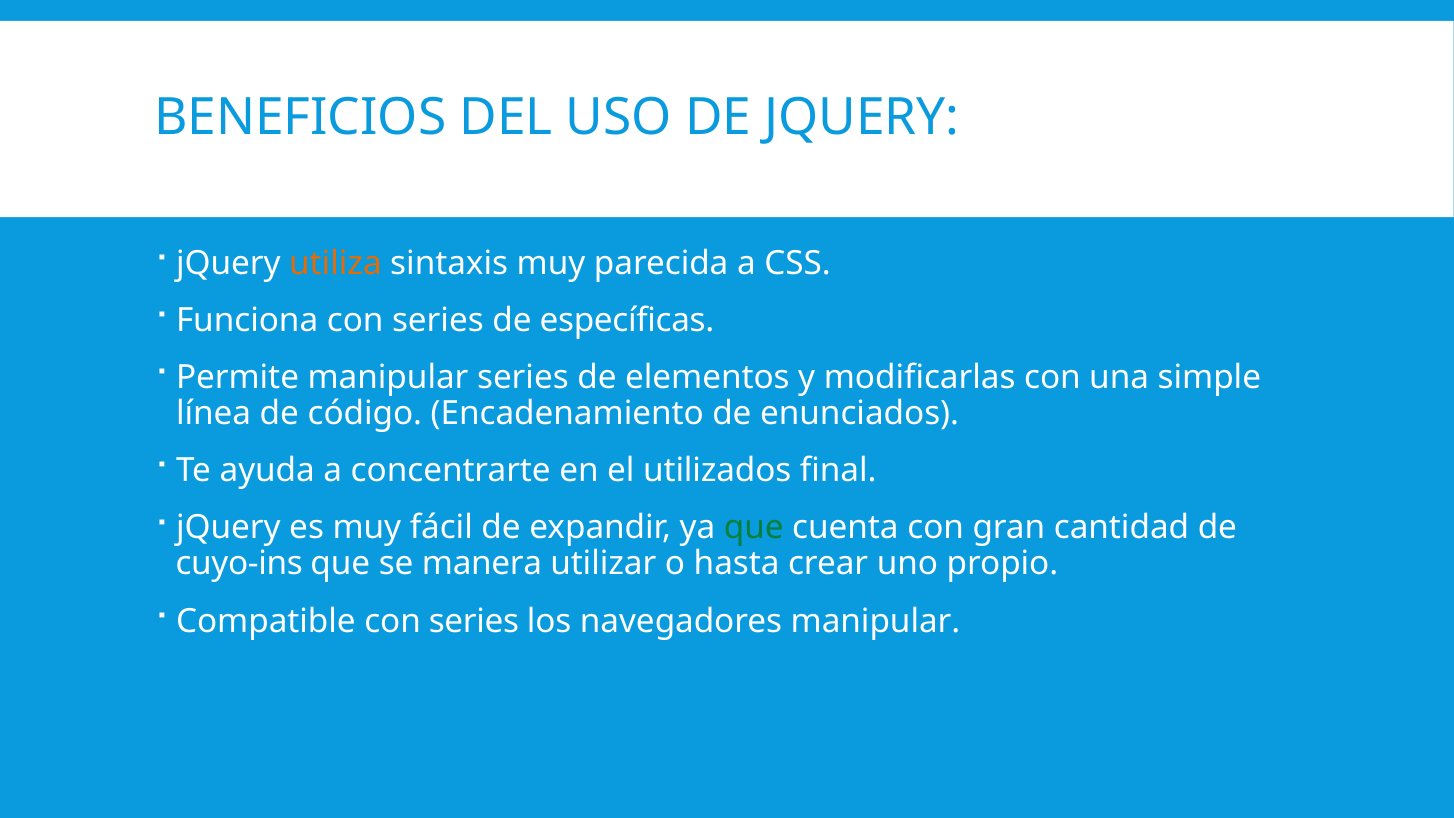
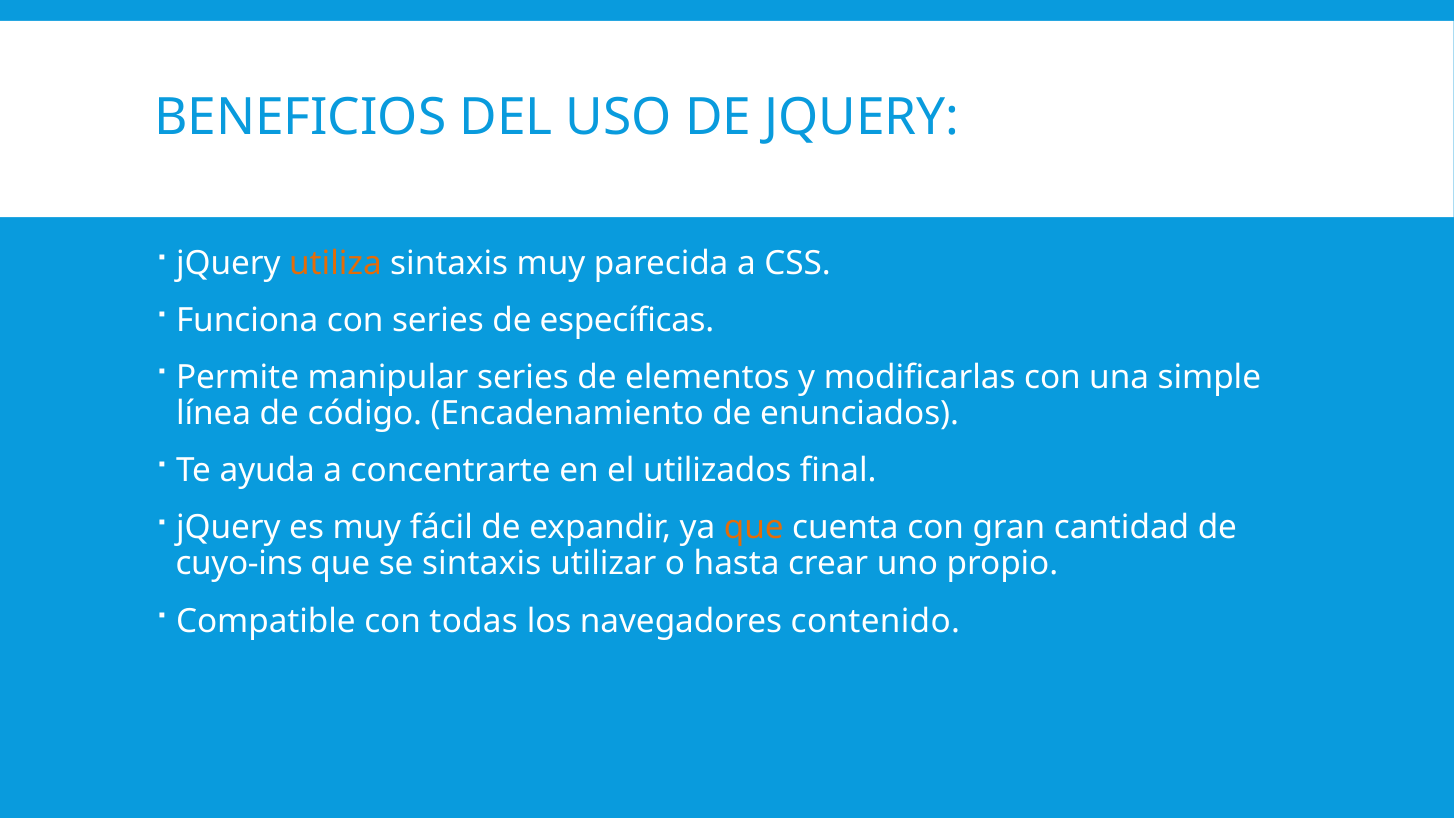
que at (754, 528) colour: green -> orange
se manera: manera -> sintaxis
Compatible con series: series -> todas
navegadores manipular: manipular -> contenido
